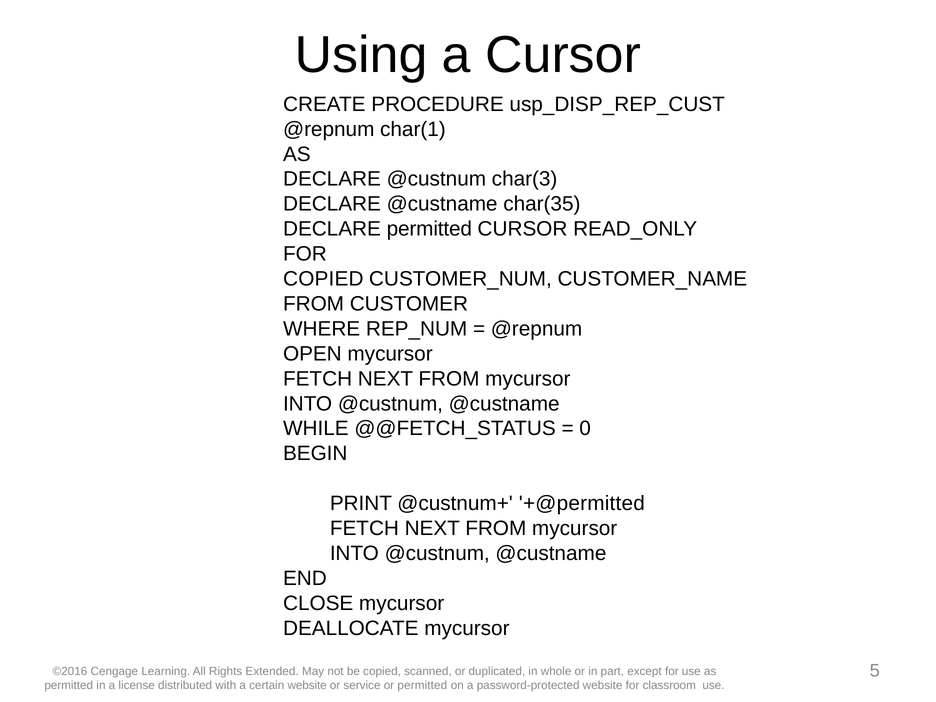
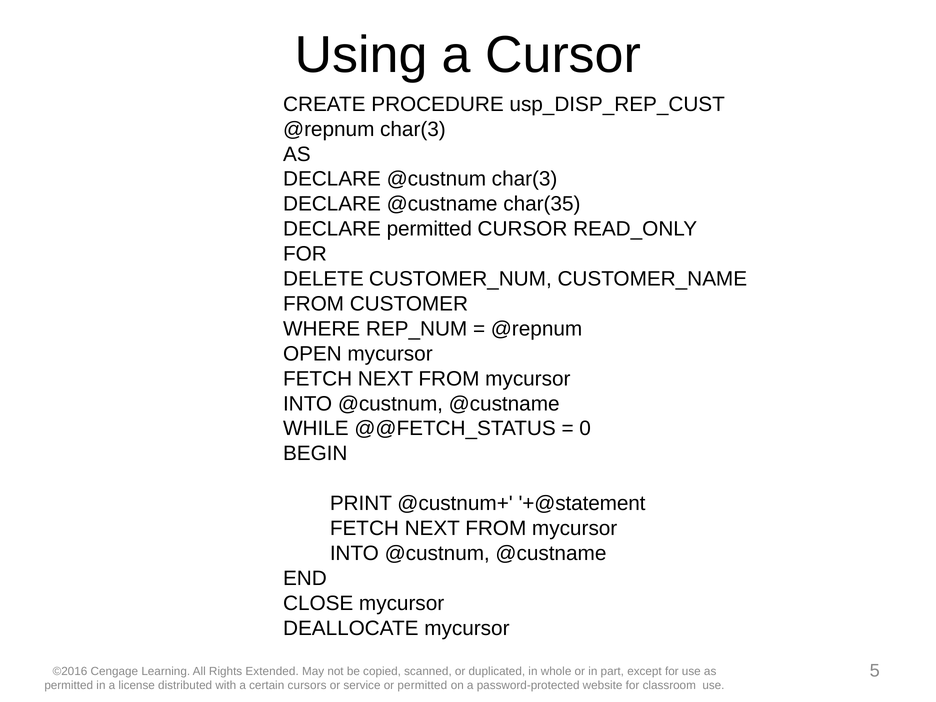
@repnum char(1: char(1 -> char(3
COPIED at (323, 279): COPIED -> DELETE
+@permitted: +@permitted -> +@statement
certain website: website -> cursors
